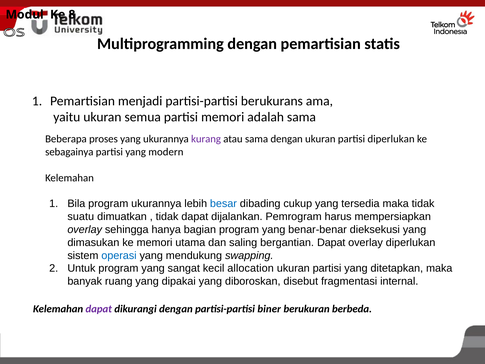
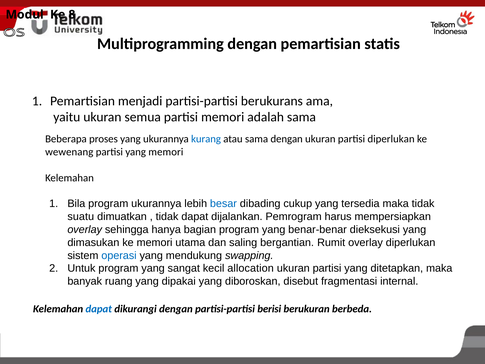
kurang colour: purple -> blue
sebagainya: sebagainya -> wewenang
yang modern: modern -> memori
bergantian Dapat: Dapat -> Rumit
dapat at (99, 309) colour: purple -> blue
biner: biner -> berisi
